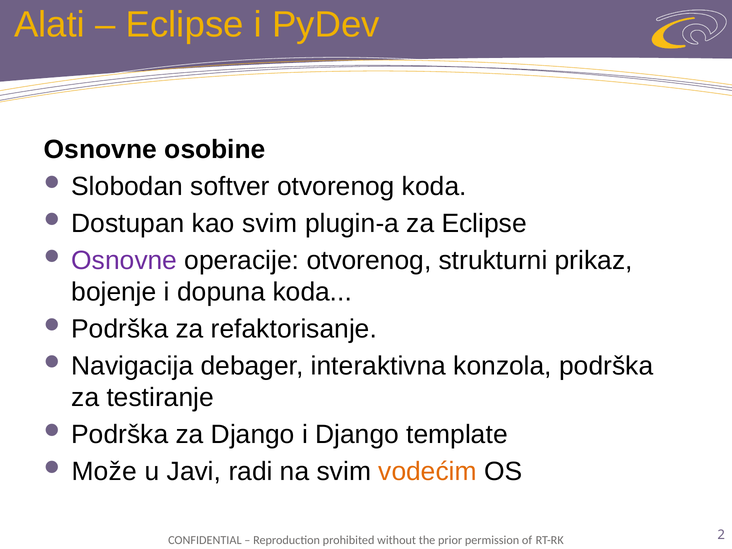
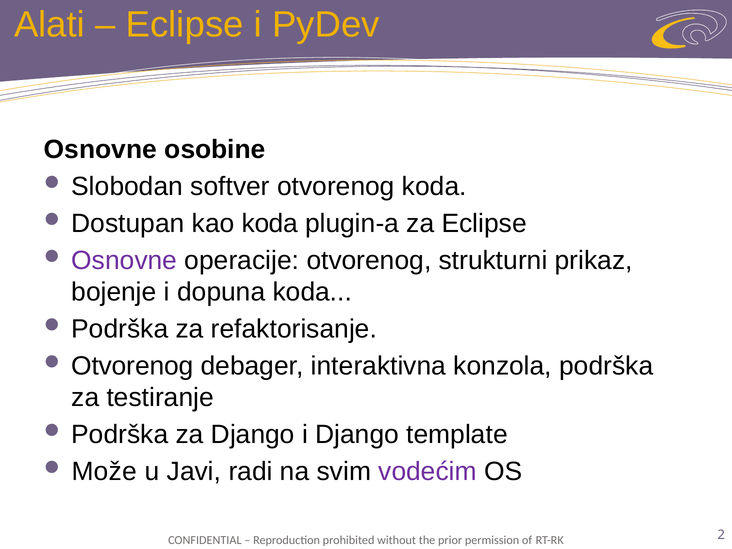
kao svim: svim -> koda
Navigacija at (132, 366): Navigacija -> Otvorenog
vodećim colour: orange -> purple
